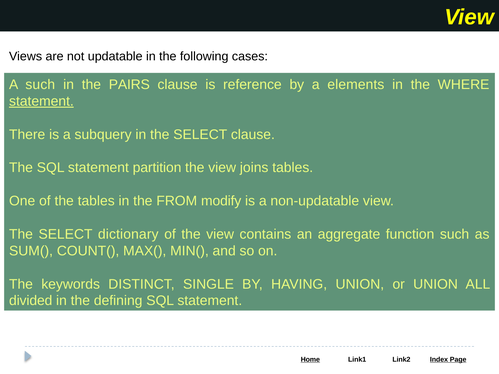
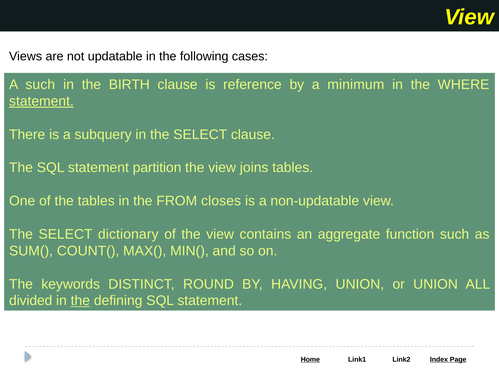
PAIRS: PAIRS -> BIRTH
elements: elements -> minimum
modify: modify -> closes
SINGLE: SINGLE -> ROUND
the at (80, 301) underline: none -> present
